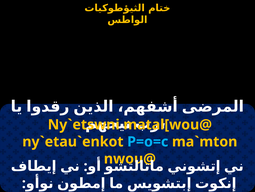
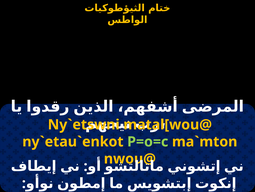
P=o=c colour: light blue -> light green
